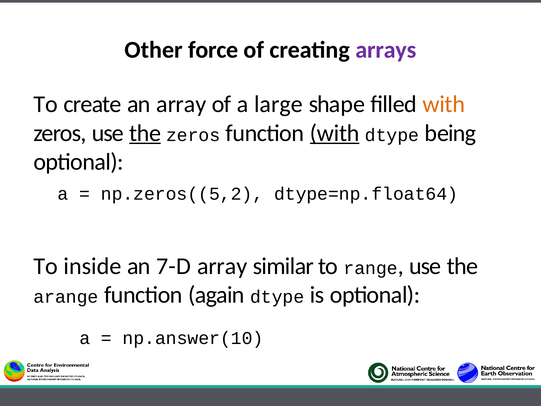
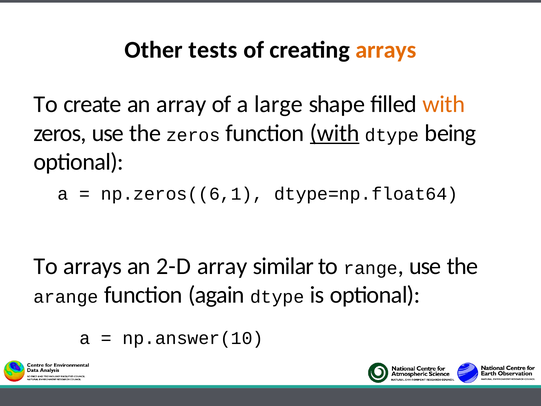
force: force -> tests
arrays at (386, 50) colour: purple -> orange
the at (145, 133) underline: present -> none
np.zeros((5,2: np.zeros((5,2 -> np.zeros((6,1
To inside: inside -> arrays
7-D: 7-D -> 2-D
